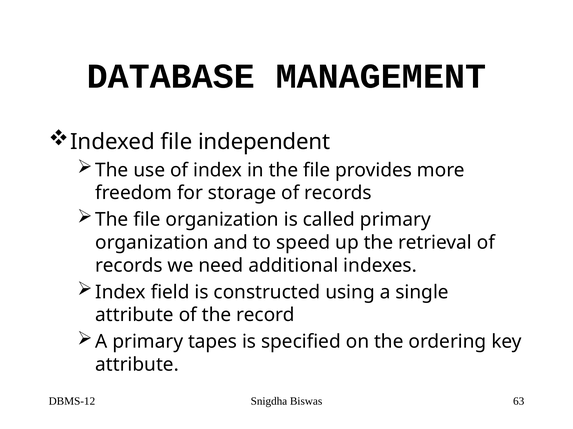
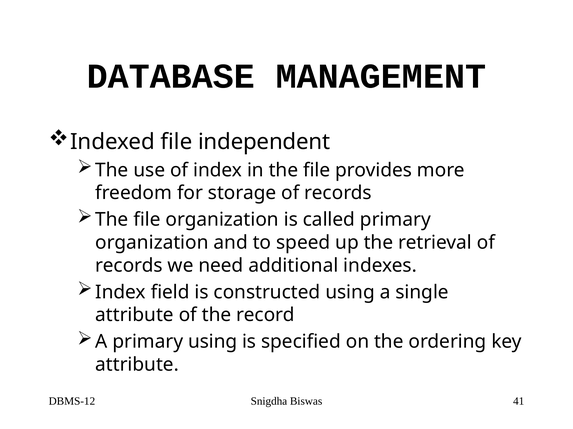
primary tapes: tapes -> using
63: 63 -> 41
